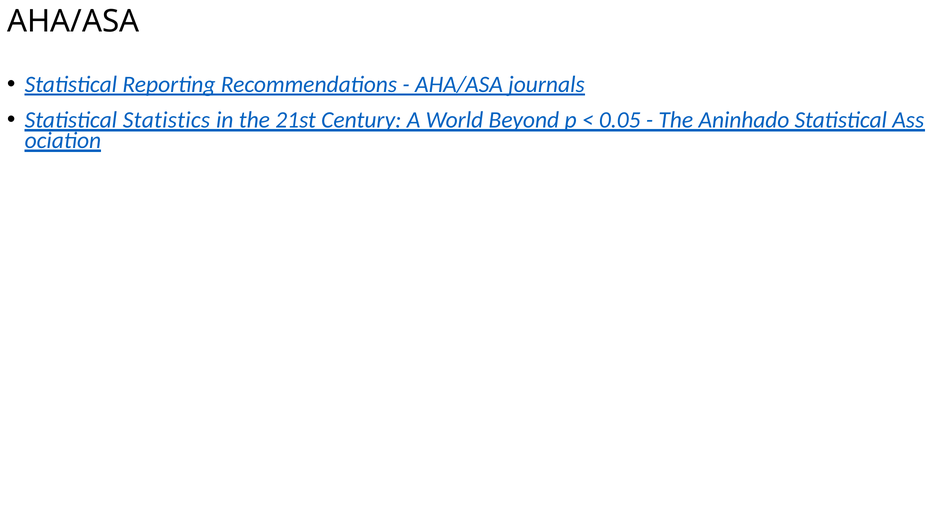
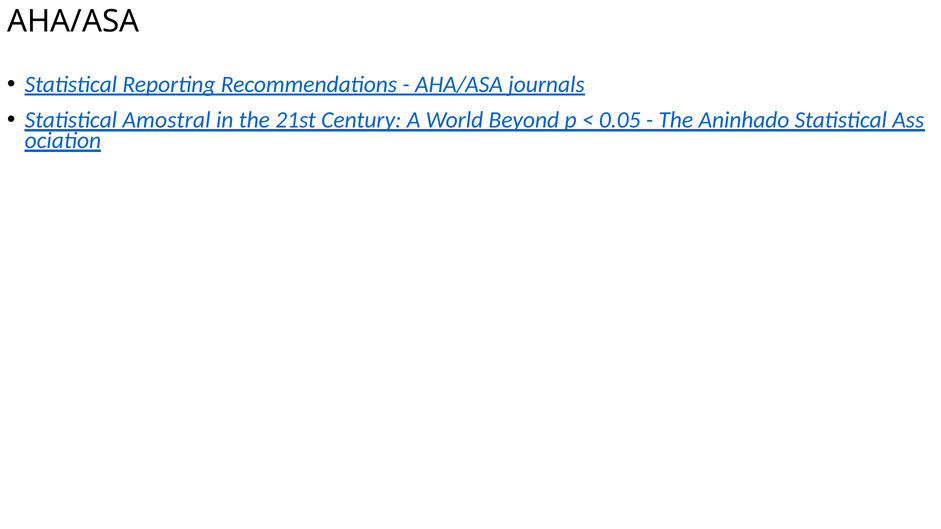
Statistics: Statistics -> Amostral
